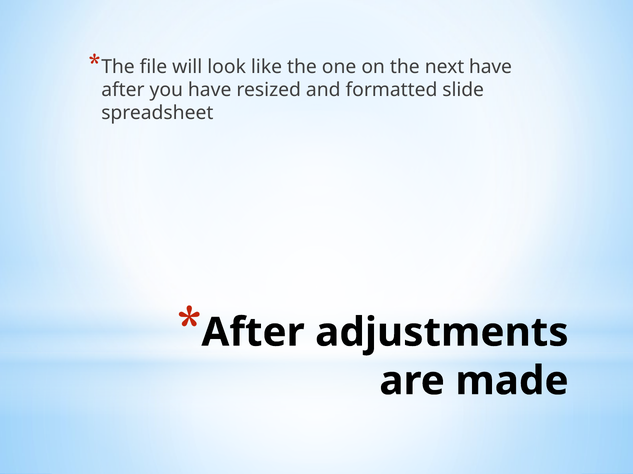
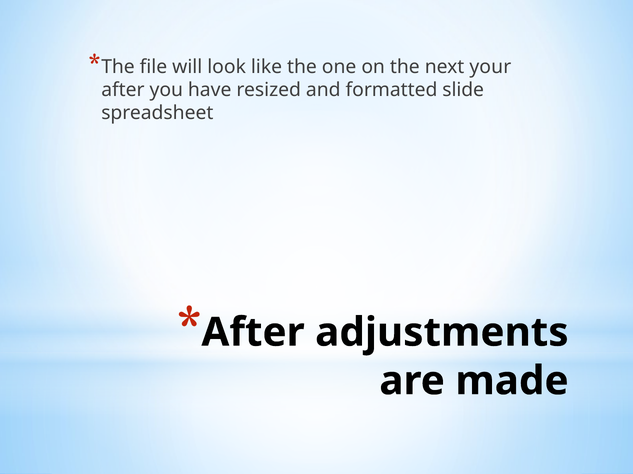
next have: have -> your
